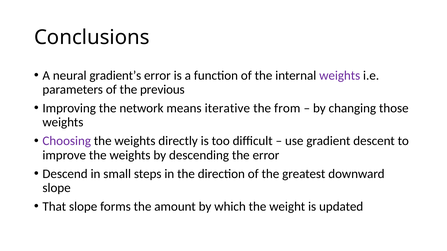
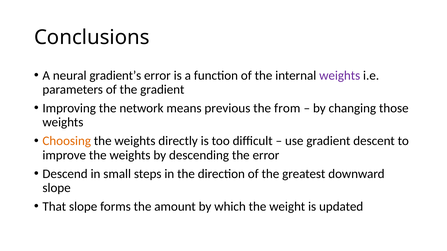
the previous: previous -> gradient
iterative: iterative -> previous
Choosing colour: purple -> orange
